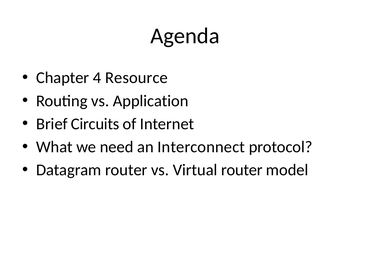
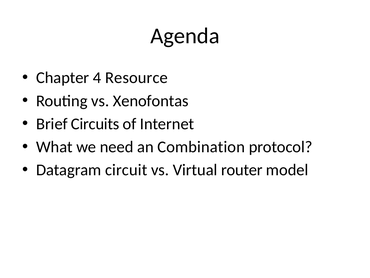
Application: Application -> Xenofontas
Interconnect: Interconnect -> Combination
Datagram router: router -> circuit
